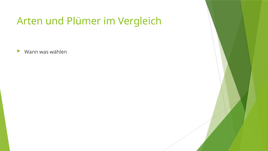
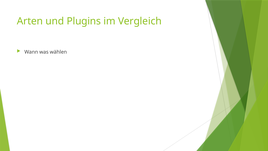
Plümer: Plümer -> Plugins
